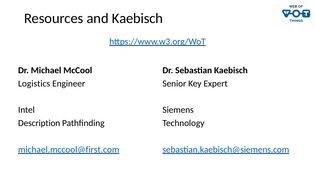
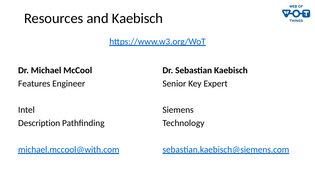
Logistics: Logistics -> Features
michael.mccool@first.com: michael.mccool@first.com -> michael.mccool@with.com
